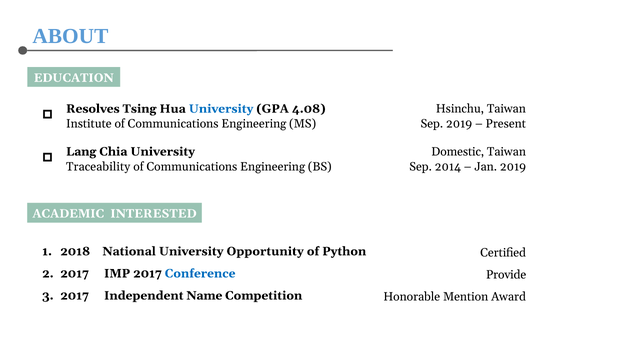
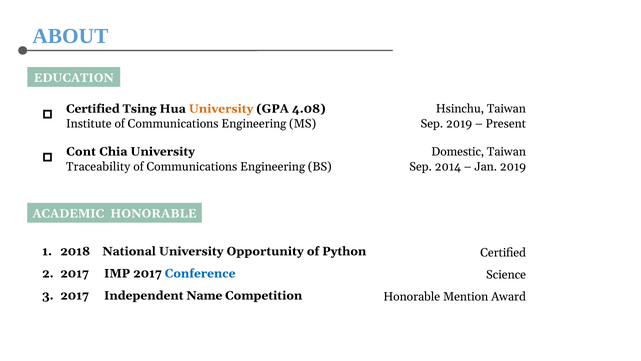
Resolves at (93, 109): Resolves -> Certified
University at (221, 109) colour: blue -> orange
Lang: Lang -> Cont
ACADEMIC INTERESTED: INTERESTED -> HONORABLE
Provide: Provide -> Science
